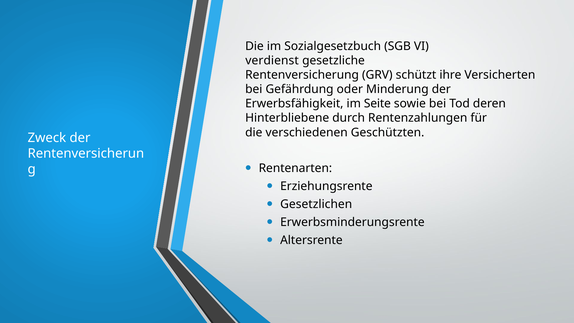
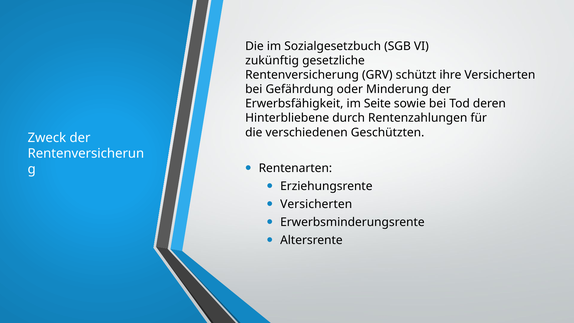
verdienst: verdienst -> zukünftig
Gesetzlichen at (316, 204): Gesetzlichen -> Versicherten
